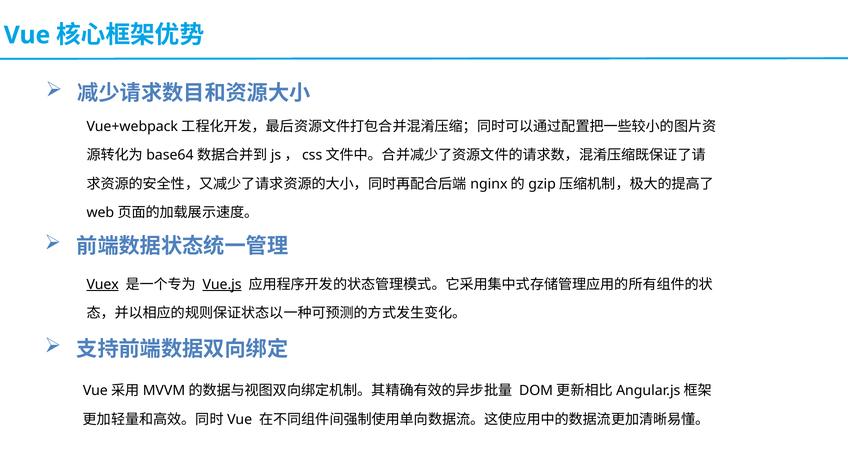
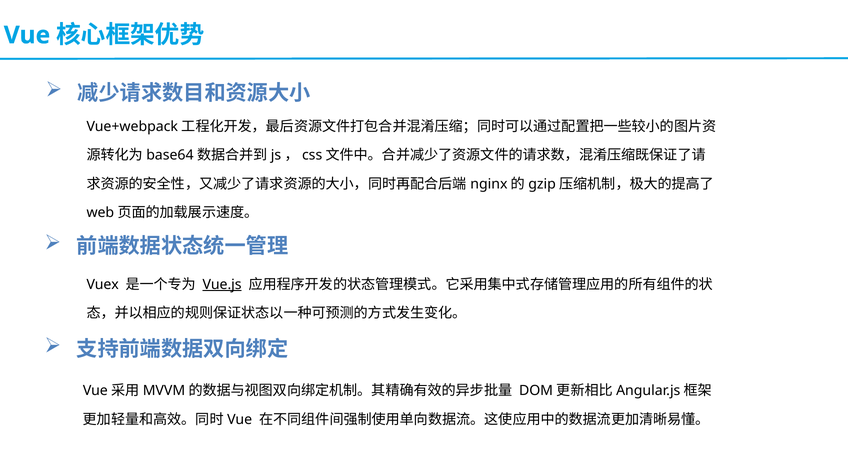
Vuex underline: present -> none
